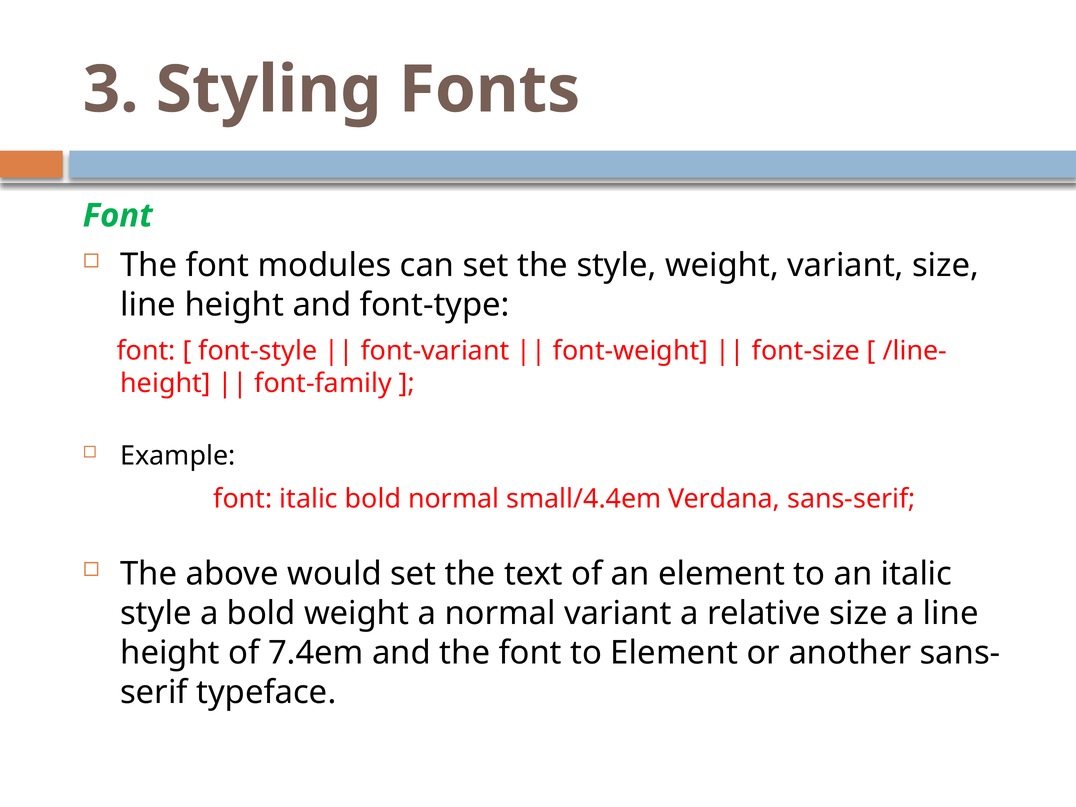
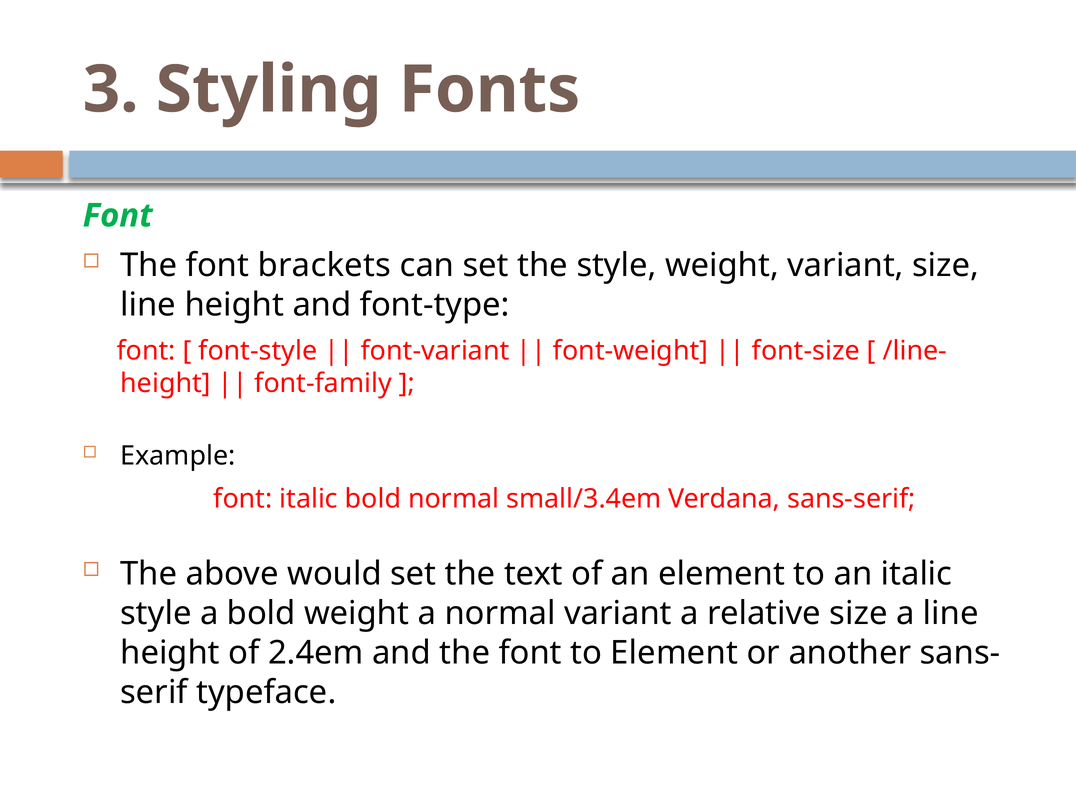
modules: modules -> brackets
small/4.4em: small/4.4em -> small/3.4em
7.4em: 7.4em -> 2.4em
